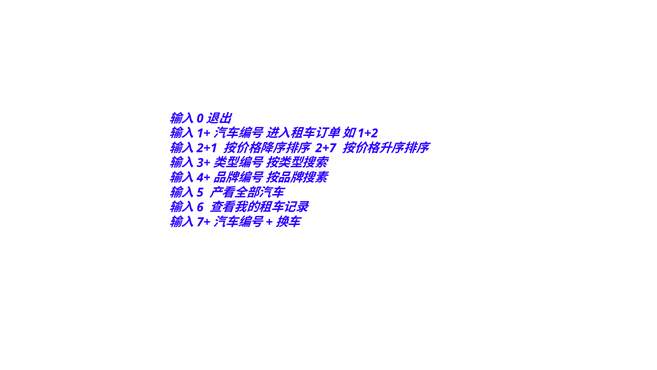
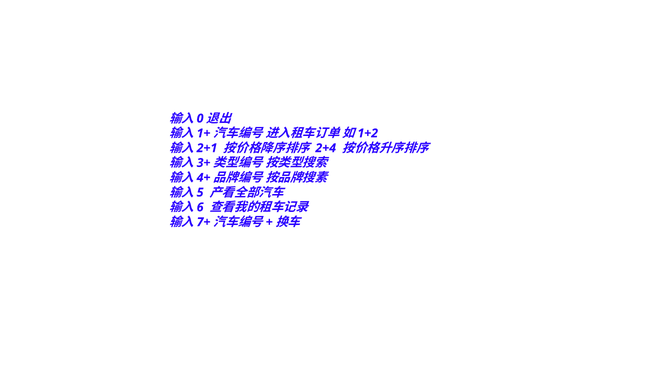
2+7: 2+7 -> 2+4
